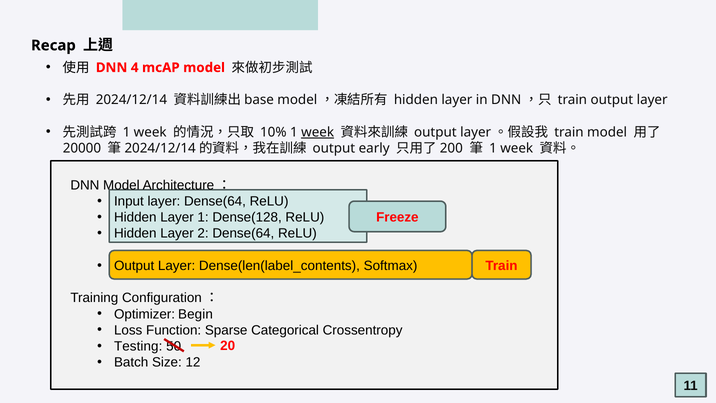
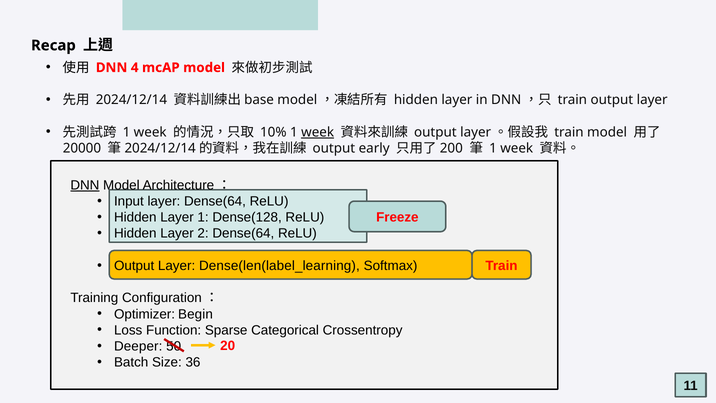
DNN at (85, 185) underline: none -> present
Dense(len(label_contents: Dense(len(label_contents -> Dense(len(label_learning
Testing: Testing -> Deeper
12: 12 -> 36
